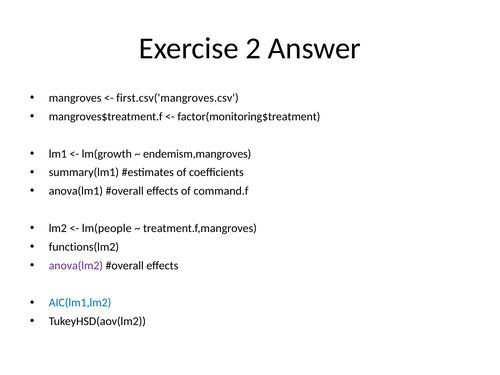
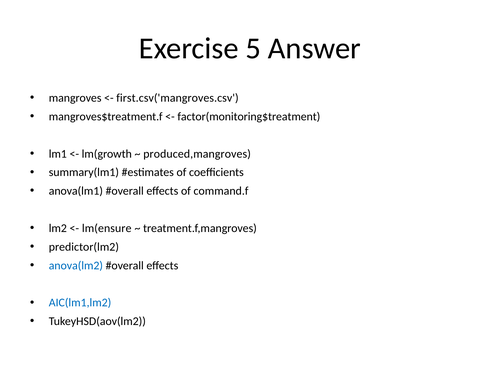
2: 2 -> 5
endemism,mangroves: endemism,mangroves -> produced,mangroves
lm(people: lm(people -> lm(ensure
functions(lm2: functions(lm2 -> predictor(lm2
anova(lm2 colour: purple -> blue
